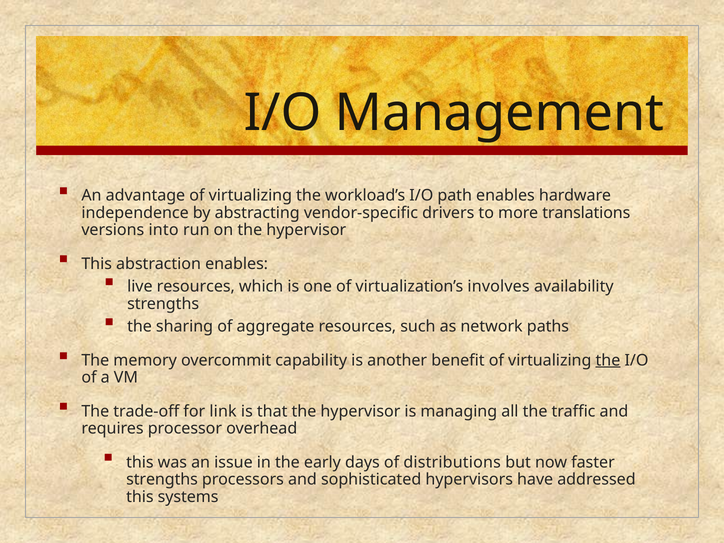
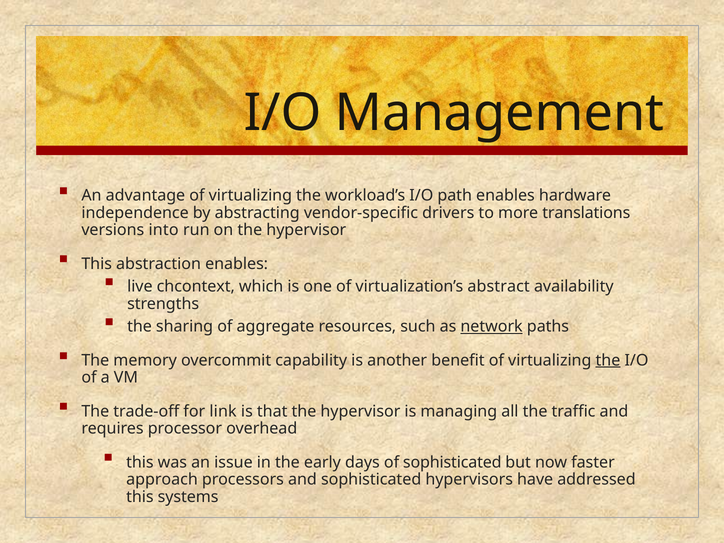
live resources: resources -> chcontext
involves: involves -> abstract
network underline: none -> present
of distributions: distributions -> sophisticated
strengths at (162, 480): strengths -> approach
